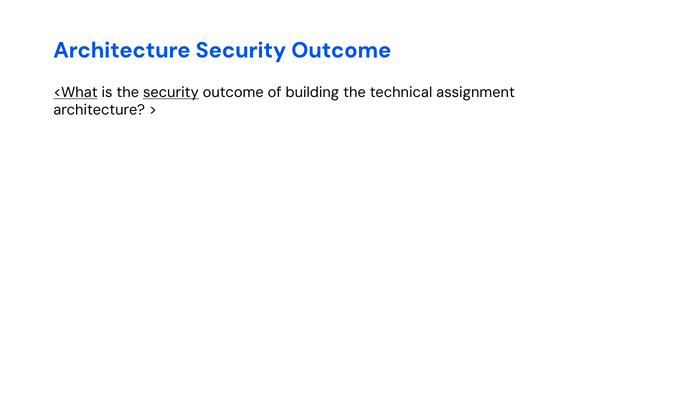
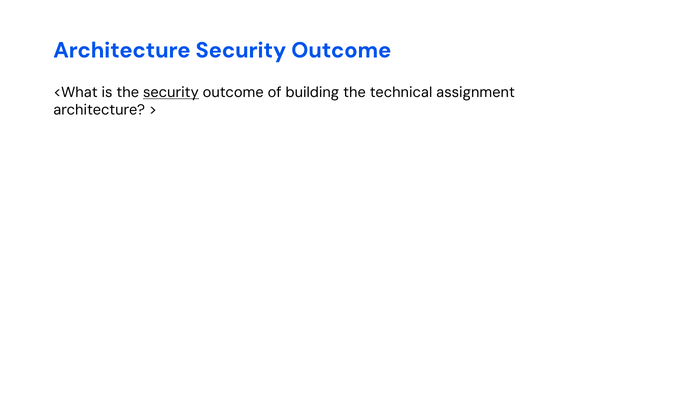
<What underline: present -> none
